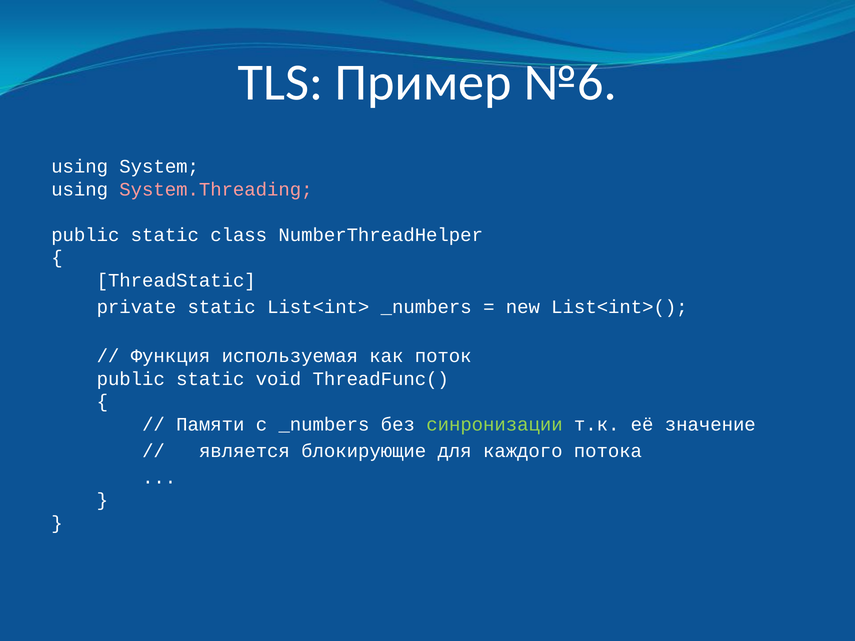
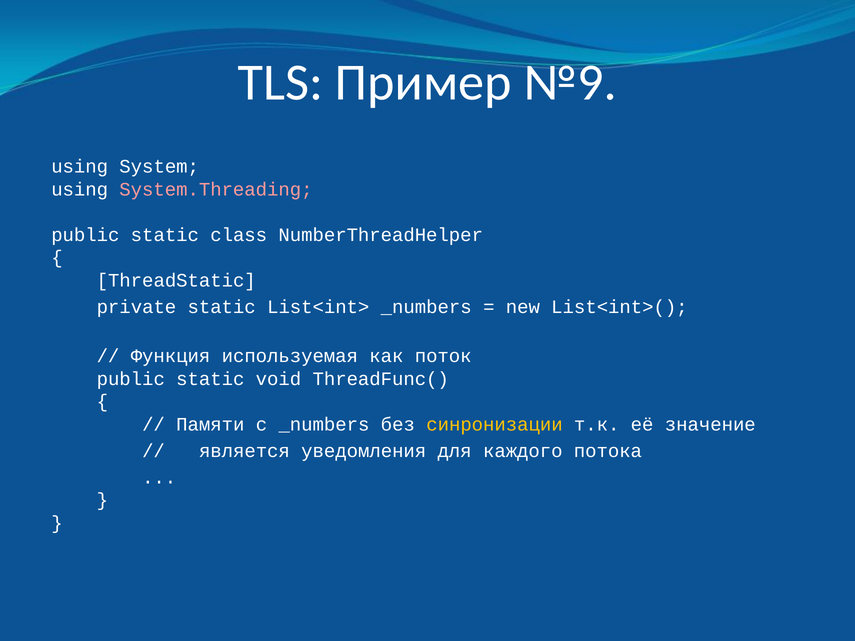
№6: №6 -> №9
синронизации colour: light green -> yellow
блокирующие: блокирующие -> уведомления
